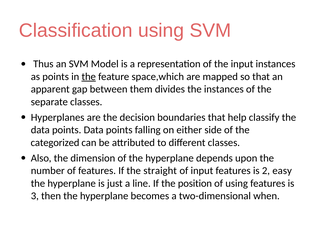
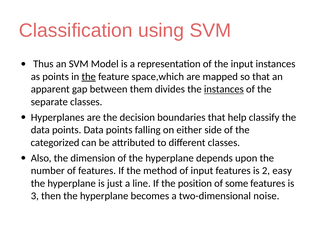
instances at (224, 89) underline: none -> present
straight: straight -> method
of using: using -> some
when: when -> noise
